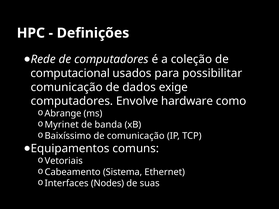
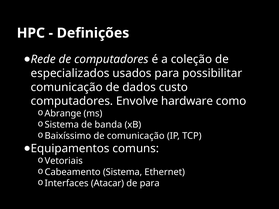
computacional: computacional -> especializados
exige: exige -> custo
Myrinet at (62, 125): Myrinet -> Sistema
Nodes: Nodes -> Atacar
de suas: suas -> para
